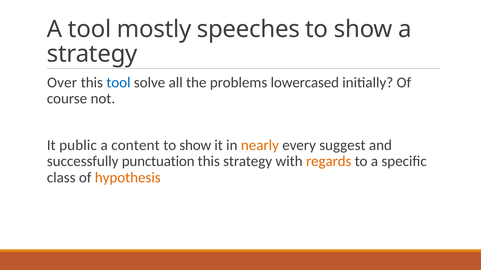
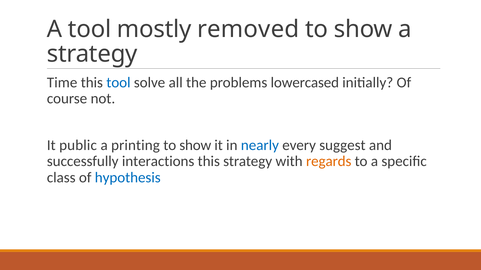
speeches: speeches -> removed
Over: Over -> Time
content: content -> printing
nearly colour: orange -> blue
punctuation: punctuation -> interactions
hypothesis colour: orange -> blue
